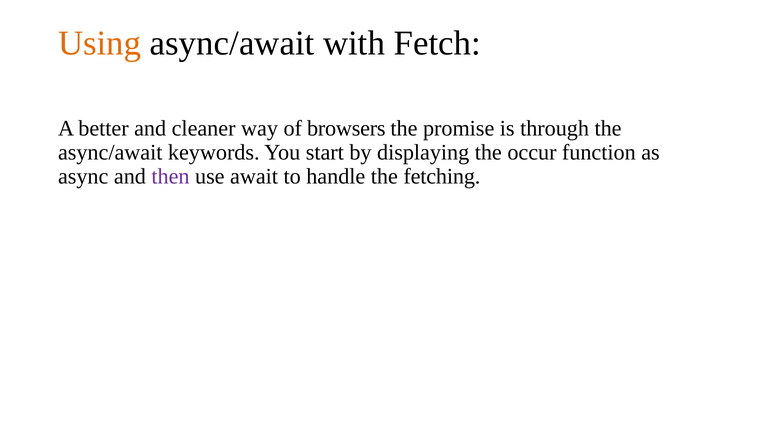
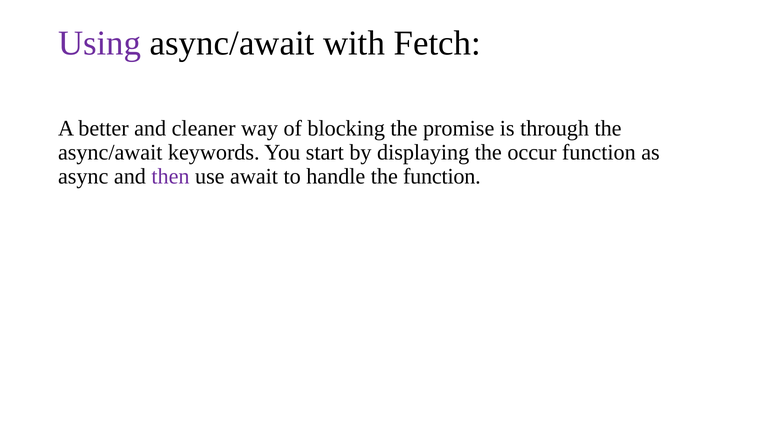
Using colour: orange -> purple
browsers: browsers -> blocking
the fetching: fetching -> function
